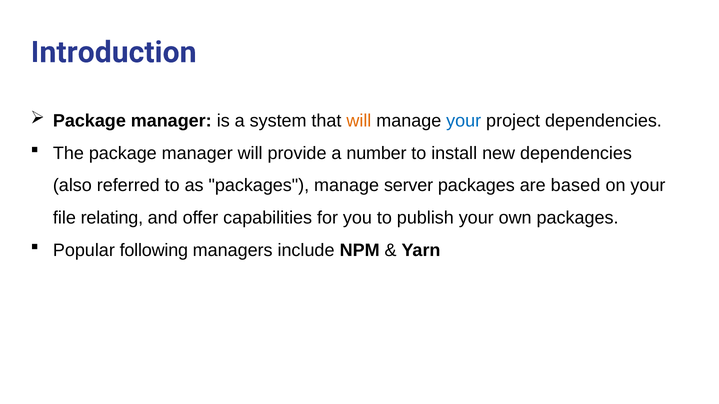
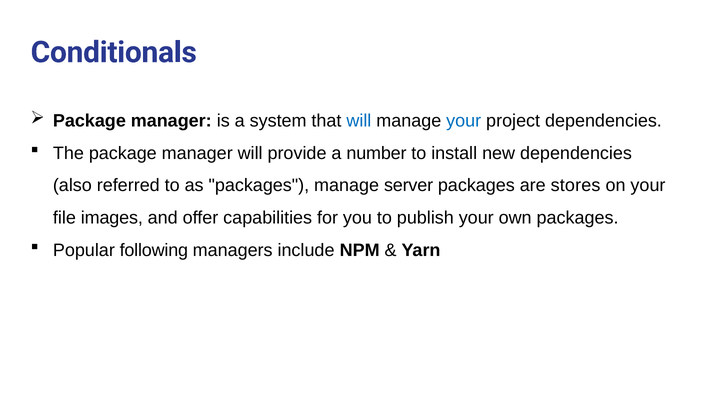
Introduction: Introduction -> Conditionals
will at (359, 121) colour: orange -> blue
based: based -> stores
relating: relating -> images
